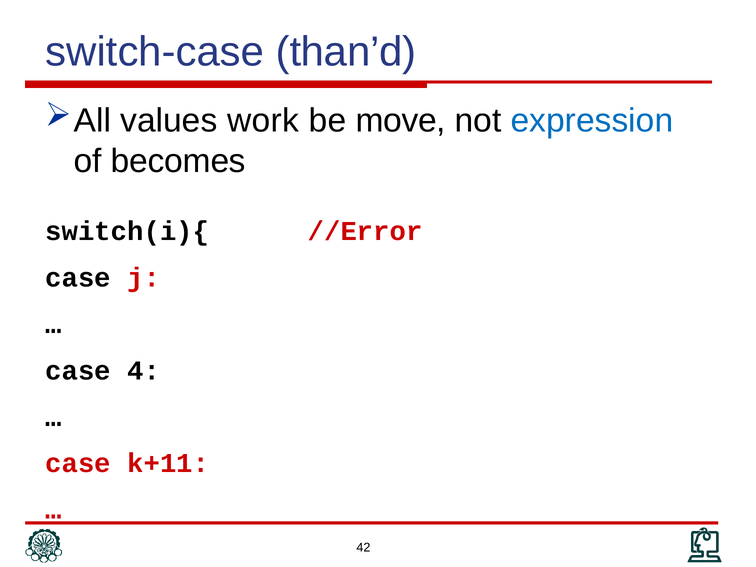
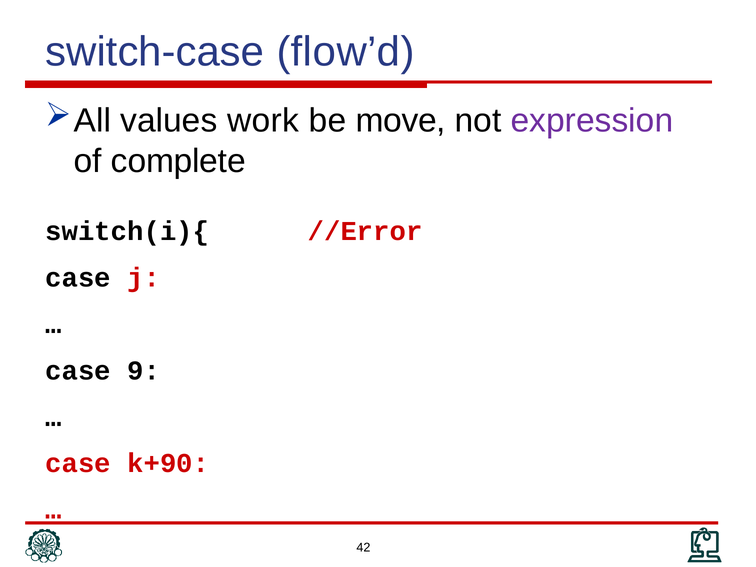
than’d: than’d -> flow’d
expression colour: blue -> purple
becomes: becomes -> complete
4: 4 -> 9
k+11: k+11 -> k+90
